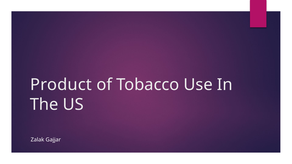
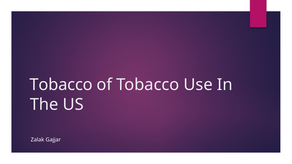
Product at (61, 85): Product -> Tobacco
